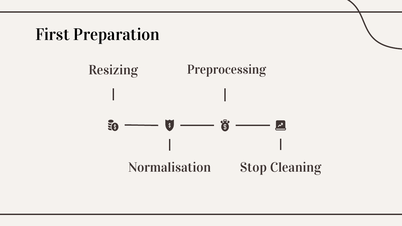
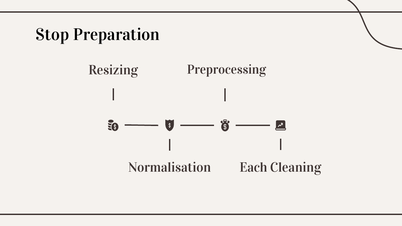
First: First -> Stop
Stop: Stop -> Each
